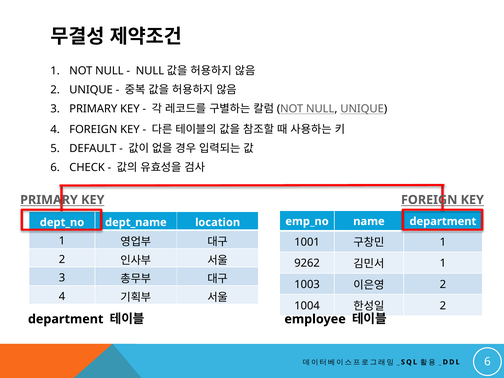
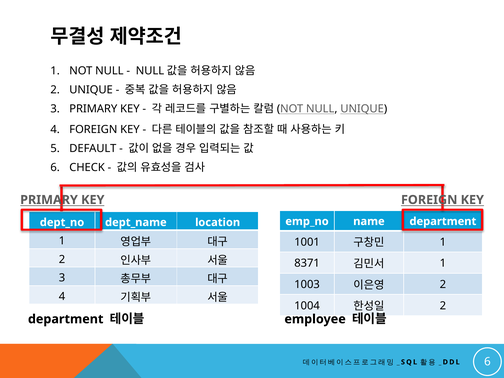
9262: 9262 -> 8371
